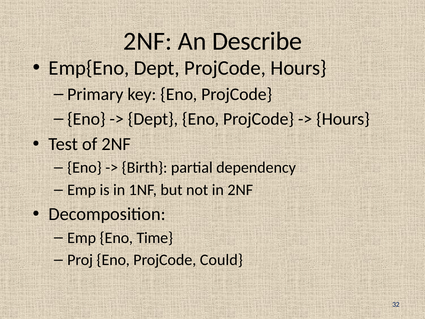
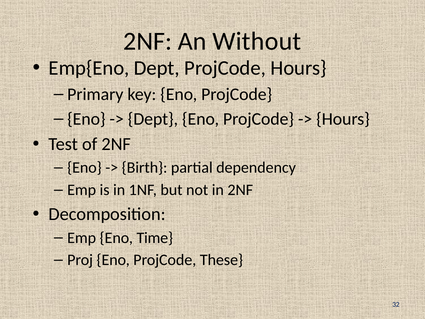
Describe: Describe -> Without
Could: Could -> These
